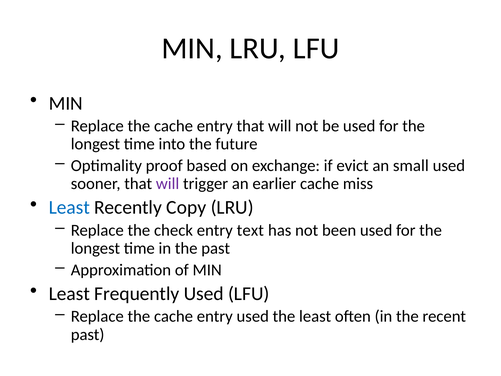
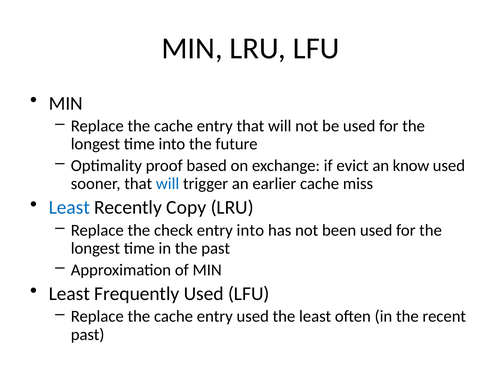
small: small -> know
will at (168, 184) colour: purple -> blue
entry text: text -> into
